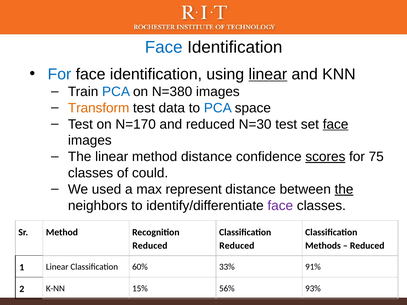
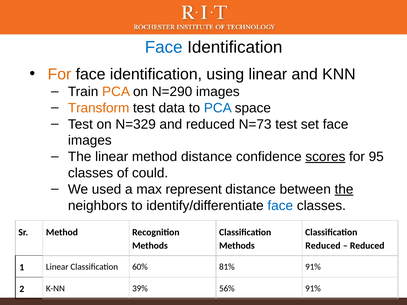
For at (59, 74) colour: blue -> orange
linear at (268, 74) underline: present -> none
PCA at (116, 92) colour: blue -> orange
N=380: N=380 -> N=290
N=170: N=170 -> N=329
N=30: N=30 -> N=73
face at (336, 124) underline: present -> none
75: 75 -> 95
face at (280, 206) colour: purple -> blue
Reduced at (150, 246): Reduced -> Methods
Reduced at (237, 246): Reduced -> Methods
Methods at (323, 246): Methods -> Reduced
33%: 33% -> 81%
15%: 15% -> 39%
56% 93%: 93% -> 91%
